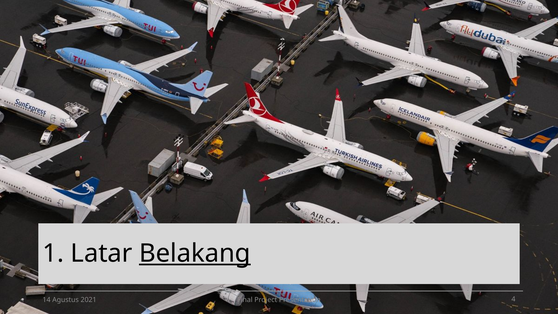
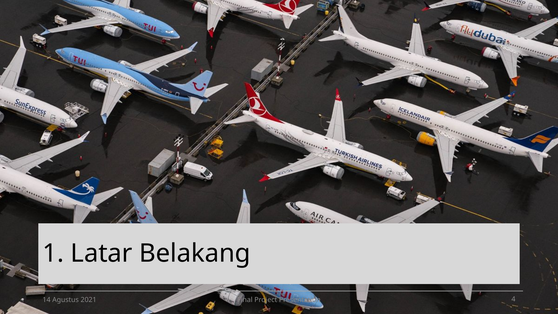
Belakang underline: present -> none
